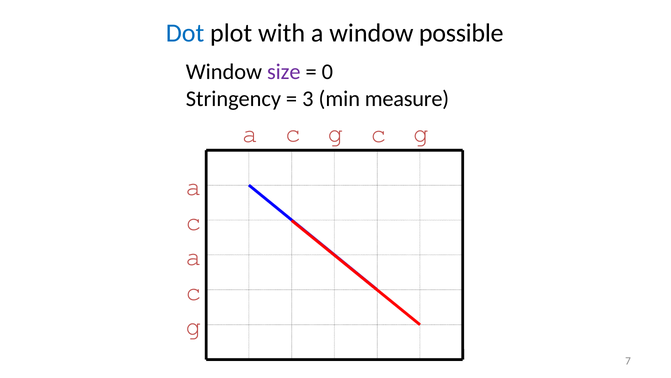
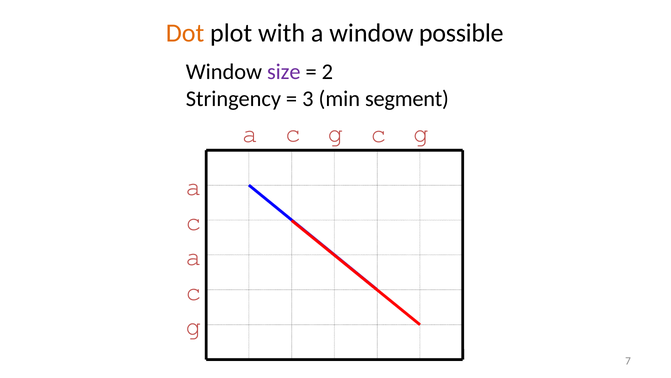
Dot colour: blue -> orange
0: 0 -> 2
measure: measure -> segment
